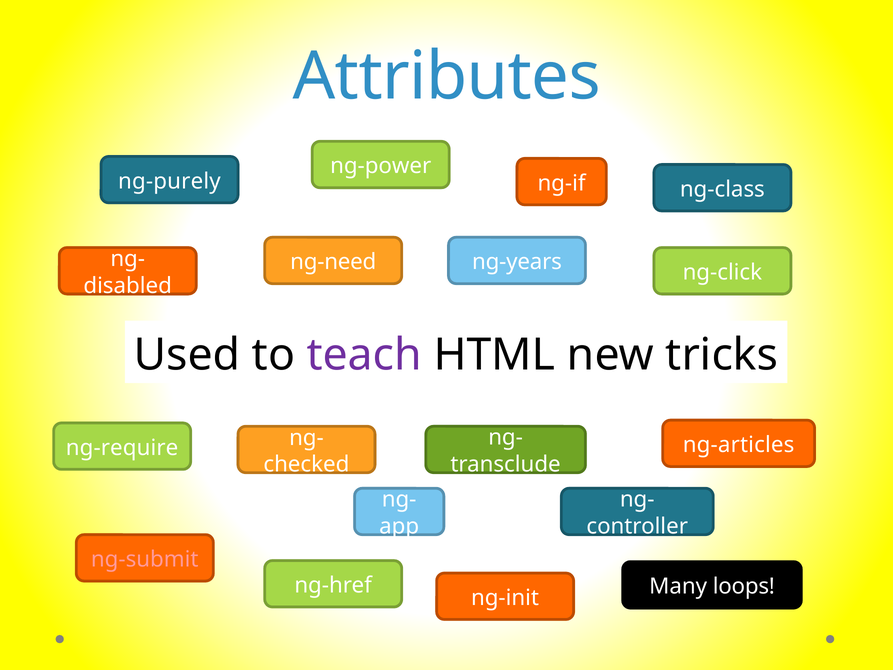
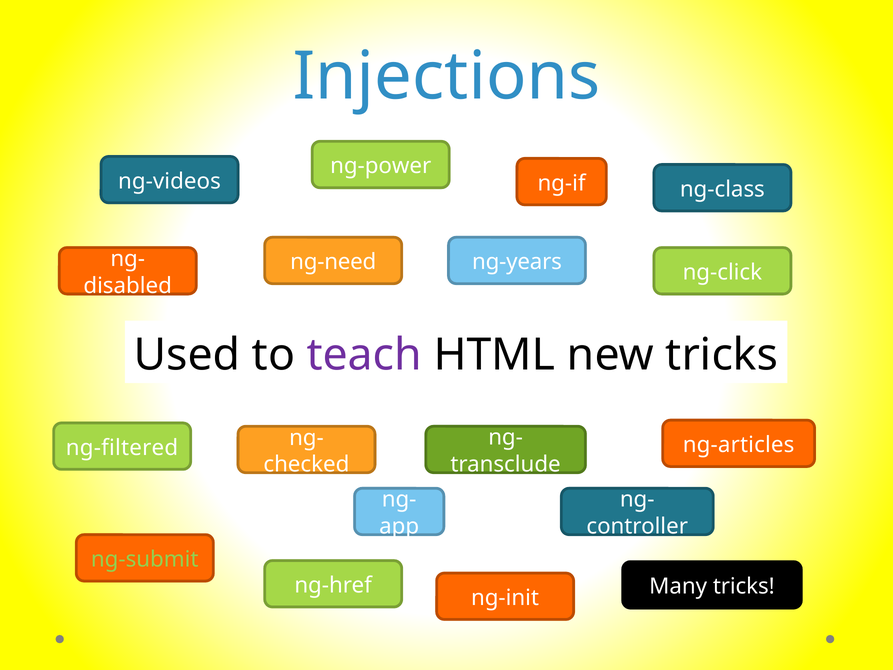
Attributes: Attributes -> Injections
ng-purely: ng-purely -> ng-videos
ng-require: ng-require -> ng-filtered
ng-submit colour: pink -> light green
Many loops: loops -> tricks
